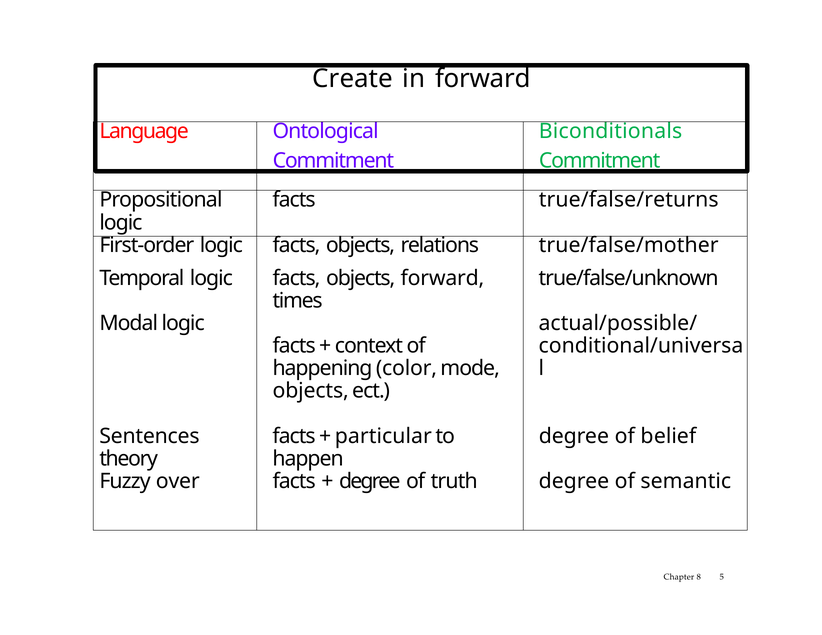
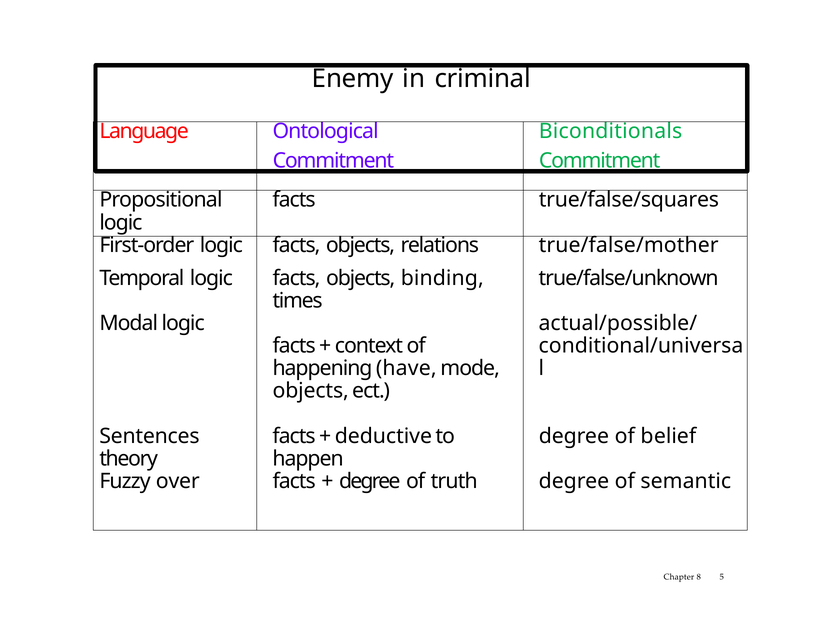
Create: Create -> Enemy
in forward: forward -> criminal
true/false/returns: true/false/returns -> true/false/squares
objects forward: forward -> binding
color: color -> have
particular: particular -> deductive
